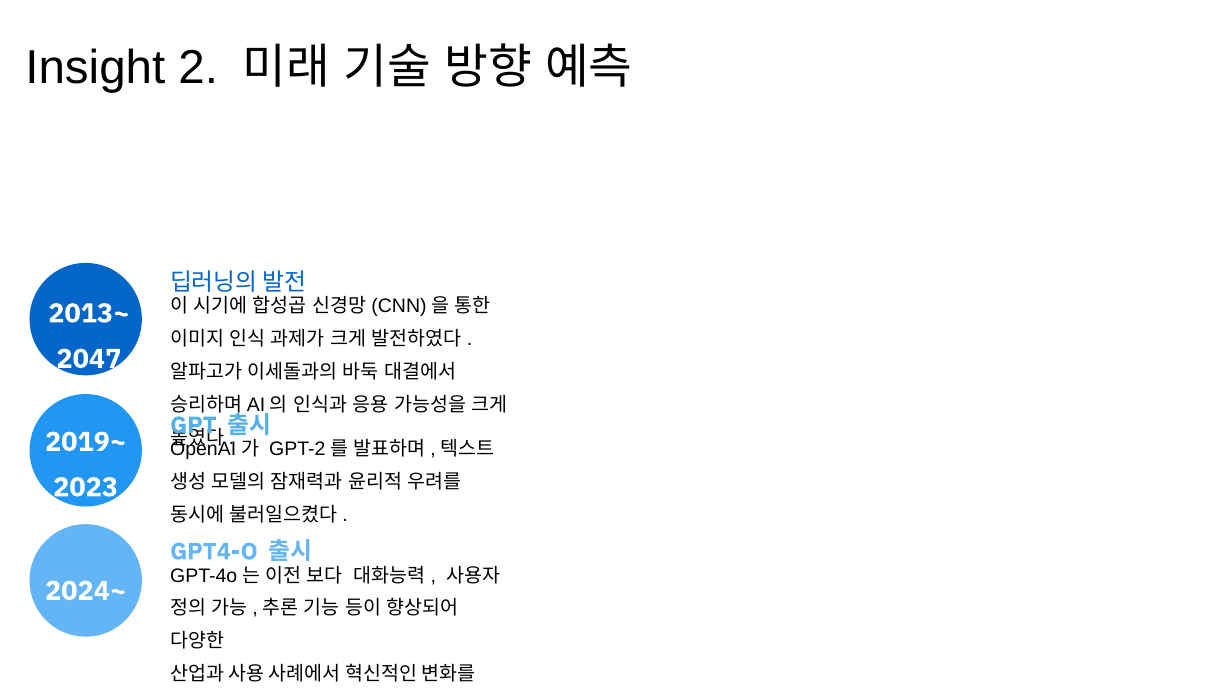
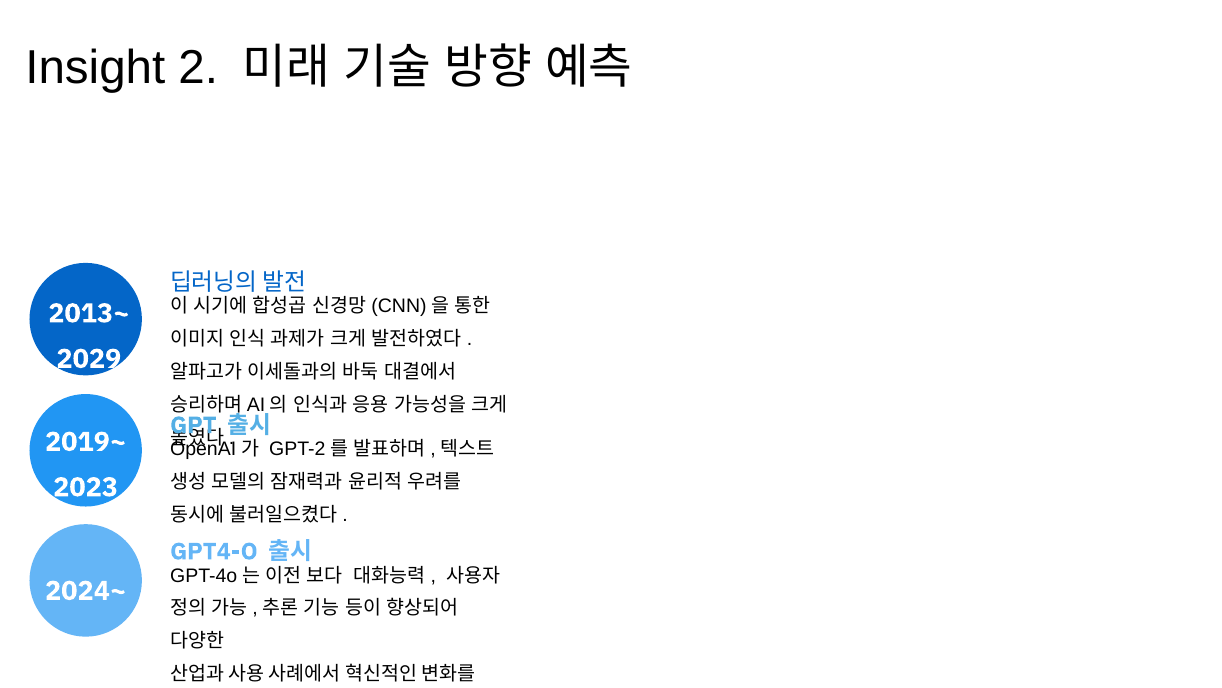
2047: 2047 -> 2029
